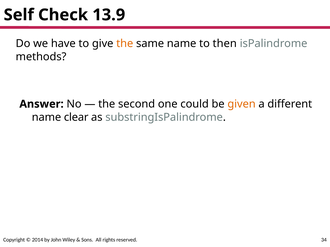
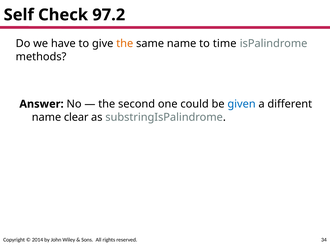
13.9: 13.9 -> 97.2
then: then -> time
given colour: orange -> blue
